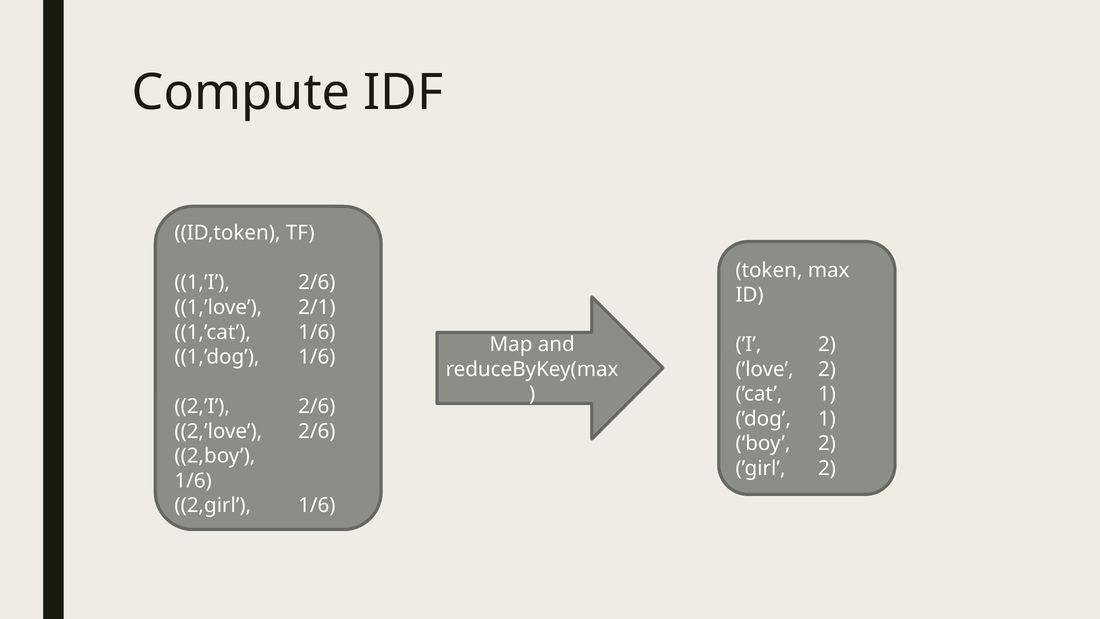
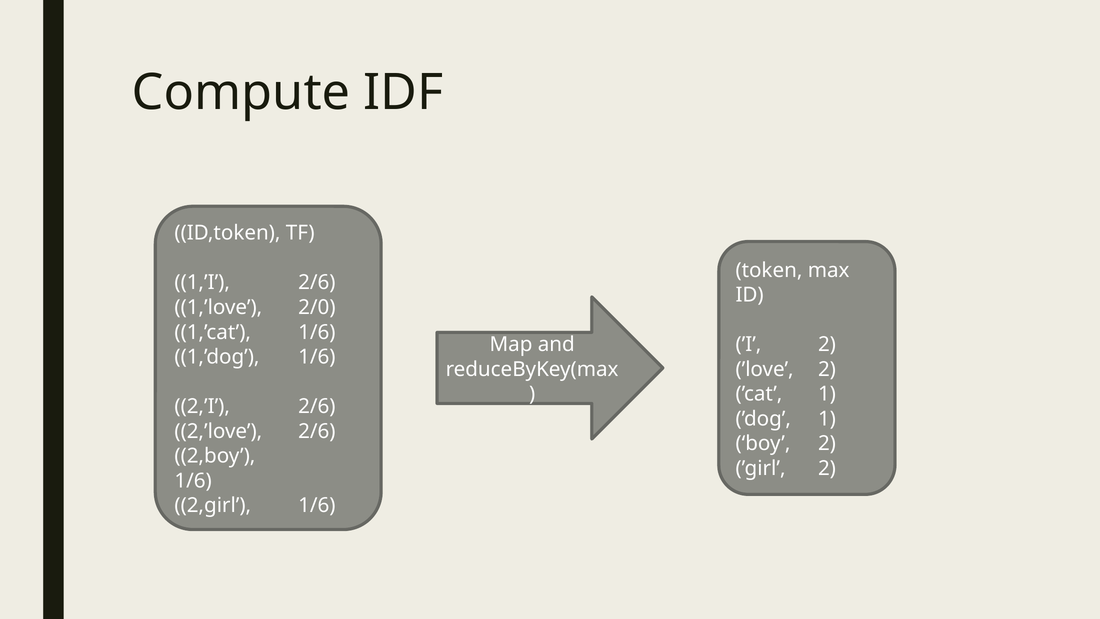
2/1: 2/1 -> 2/0
